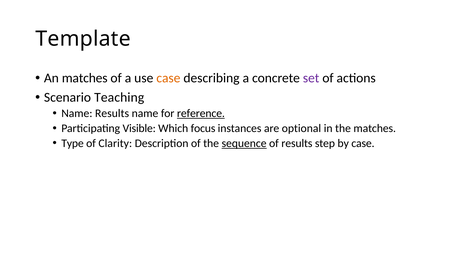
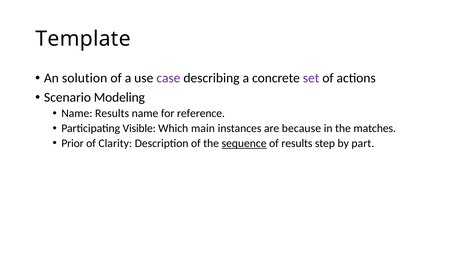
An matches: matches -> solution
case at (168, 78) colour: orange -> purple
Teaching: Teaching -> Modeling
reference underline: present -> none
focus: focus -> main
optional: optional -> because
Type: Type -> Prior
by case: case -> part
